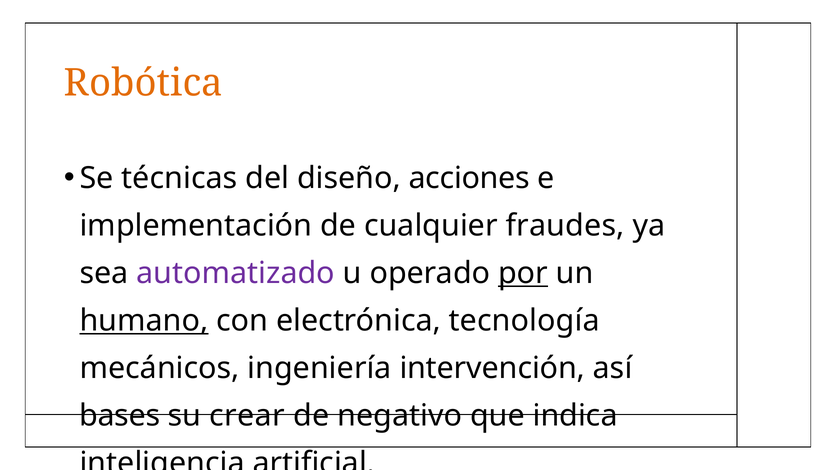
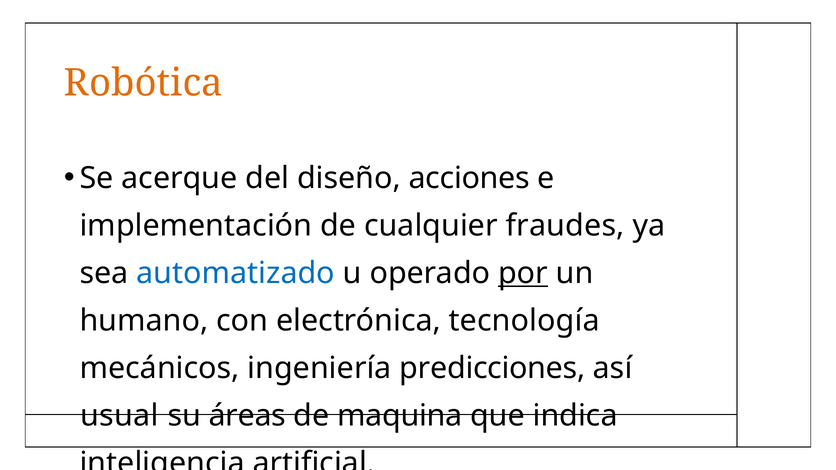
técnicas: técnicas -> acerque
automatizado colour: purple -> blue
humano underline: present -> none
intervención: intervención -> predicciones
bases: bases -> usual
crear: crear -> áreas
negativo: negativo -> maquina
